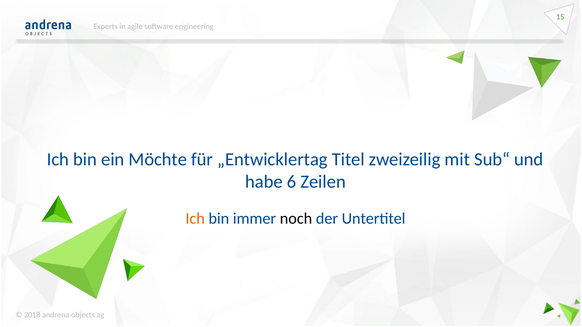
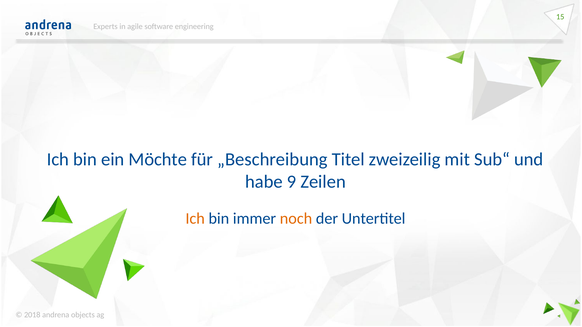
„Entwicklertag: „Entwicklertag -> „Beschreibung
6: 6 -> 9
noch colour: black -> orange
